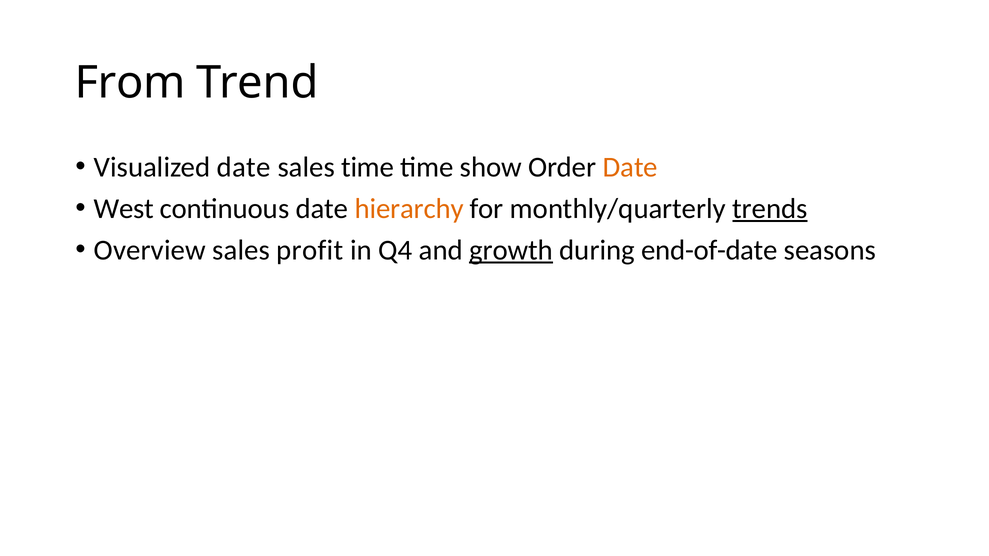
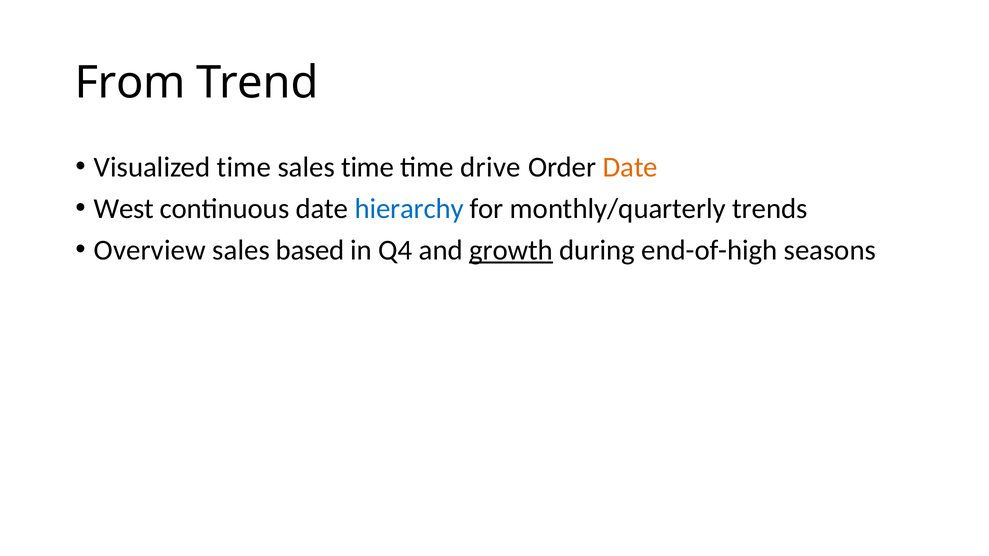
Visualized date: date -> time
show: show -> drive
hierarchy colour: orange -> blue
trends underline: present -> none
profit: profit -> based
end-of-date: end-of-date -> end-of-high
